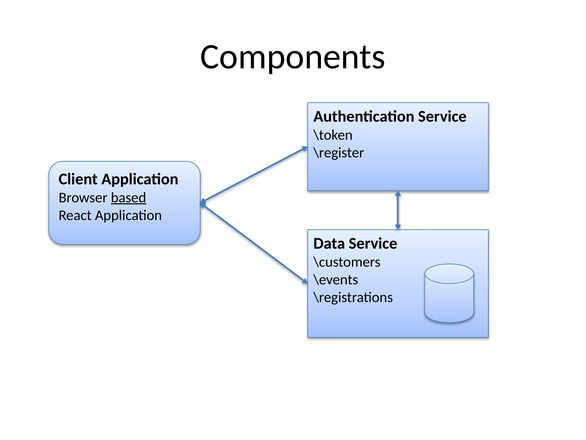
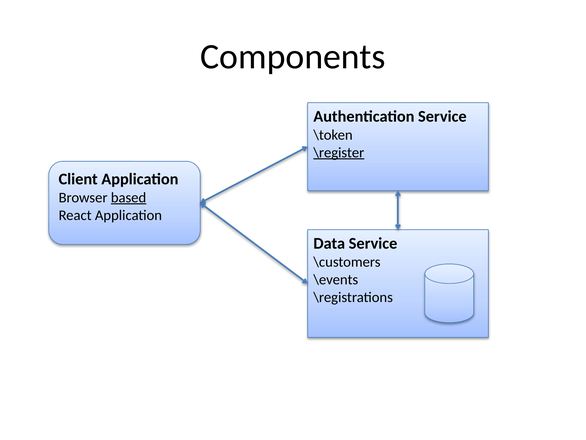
\register underline: none -> present
